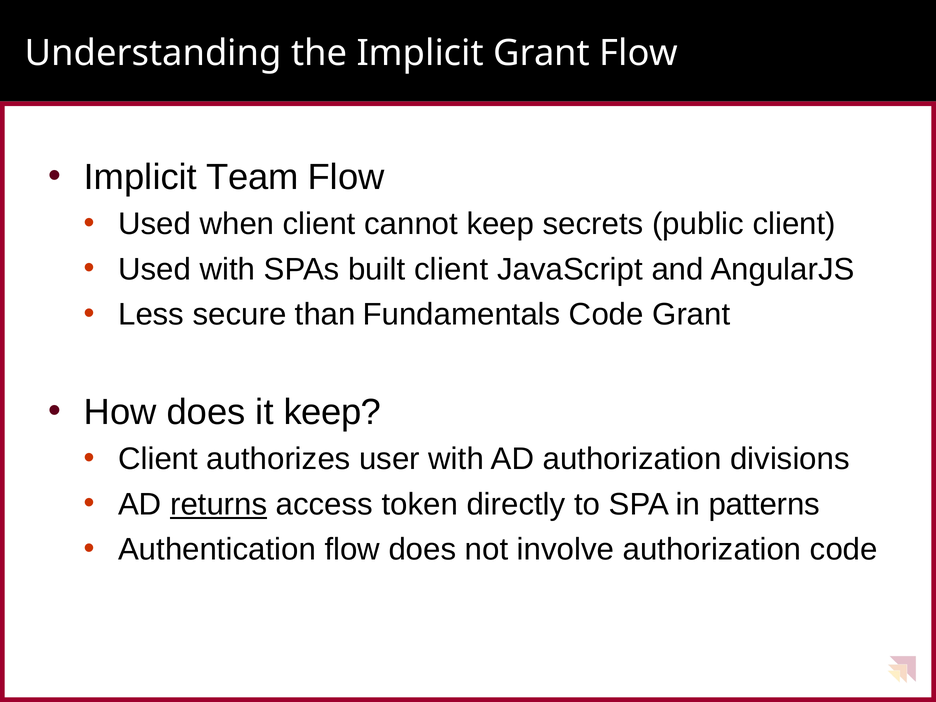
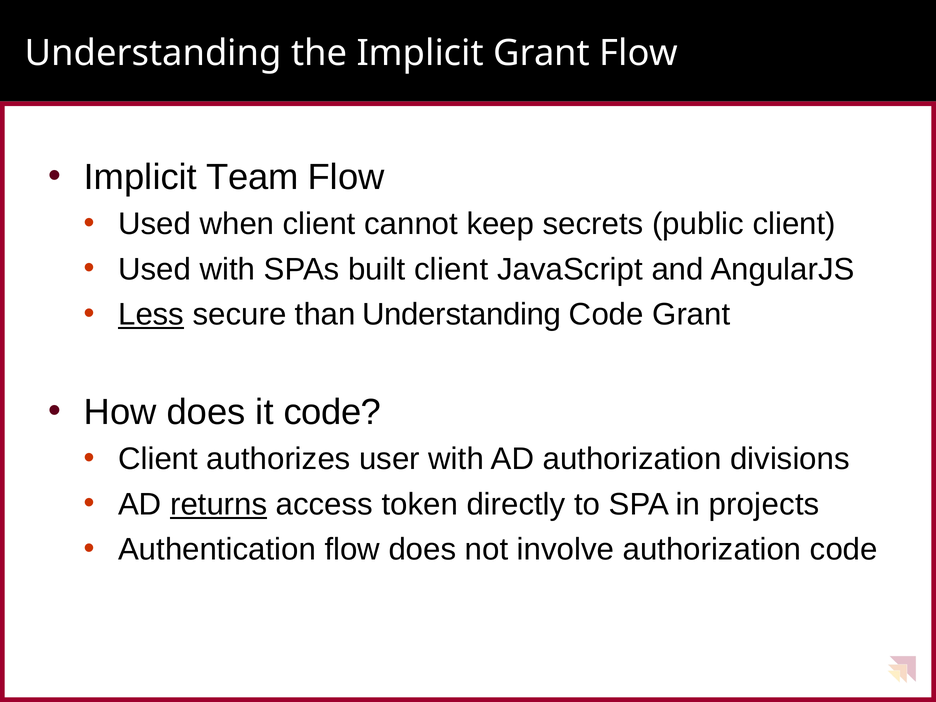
Less underline: none -> present
than Fundamentals: Fundamentals -> Understanding
it keep: keep -> code
patterns: patterns -> projects
